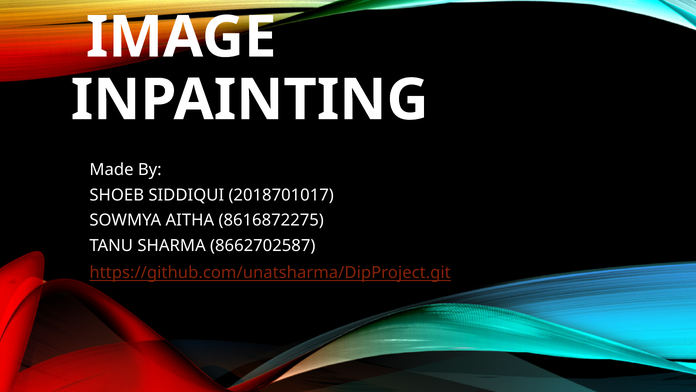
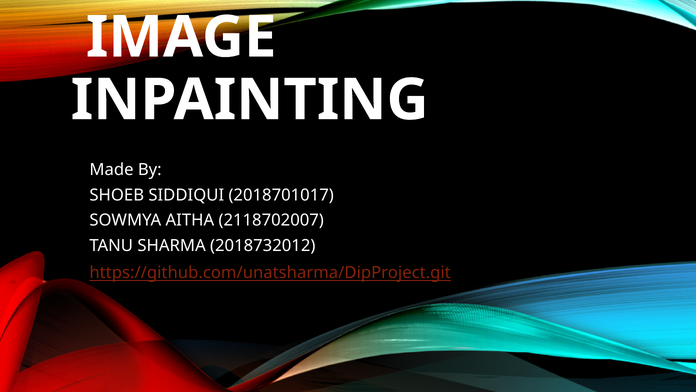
8616872275: 8616872275 -> 2118702007
8662702587: 8662702587 -> 2018732012
